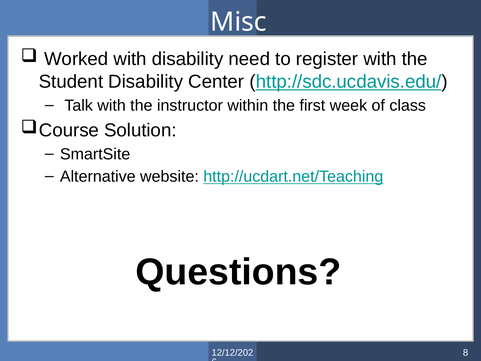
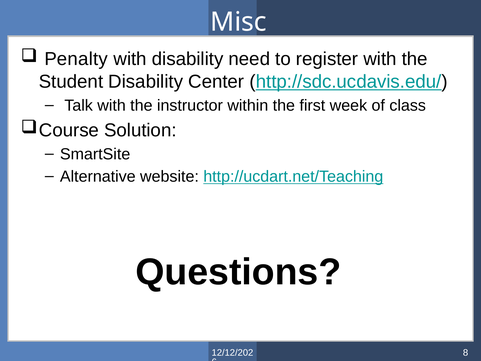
Worked: Worked -> Penalty
